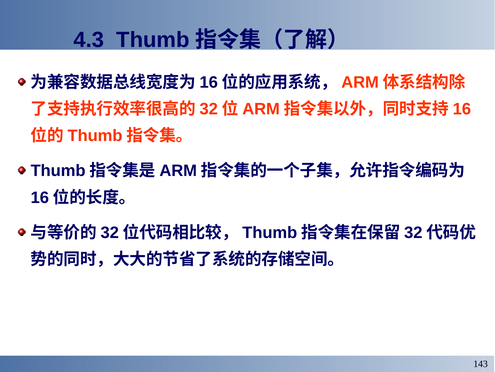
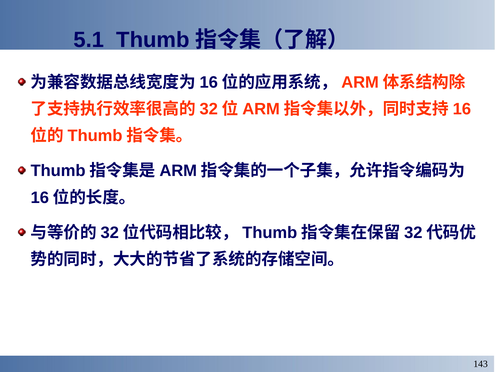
4.3: 4.3 -> 5.1
